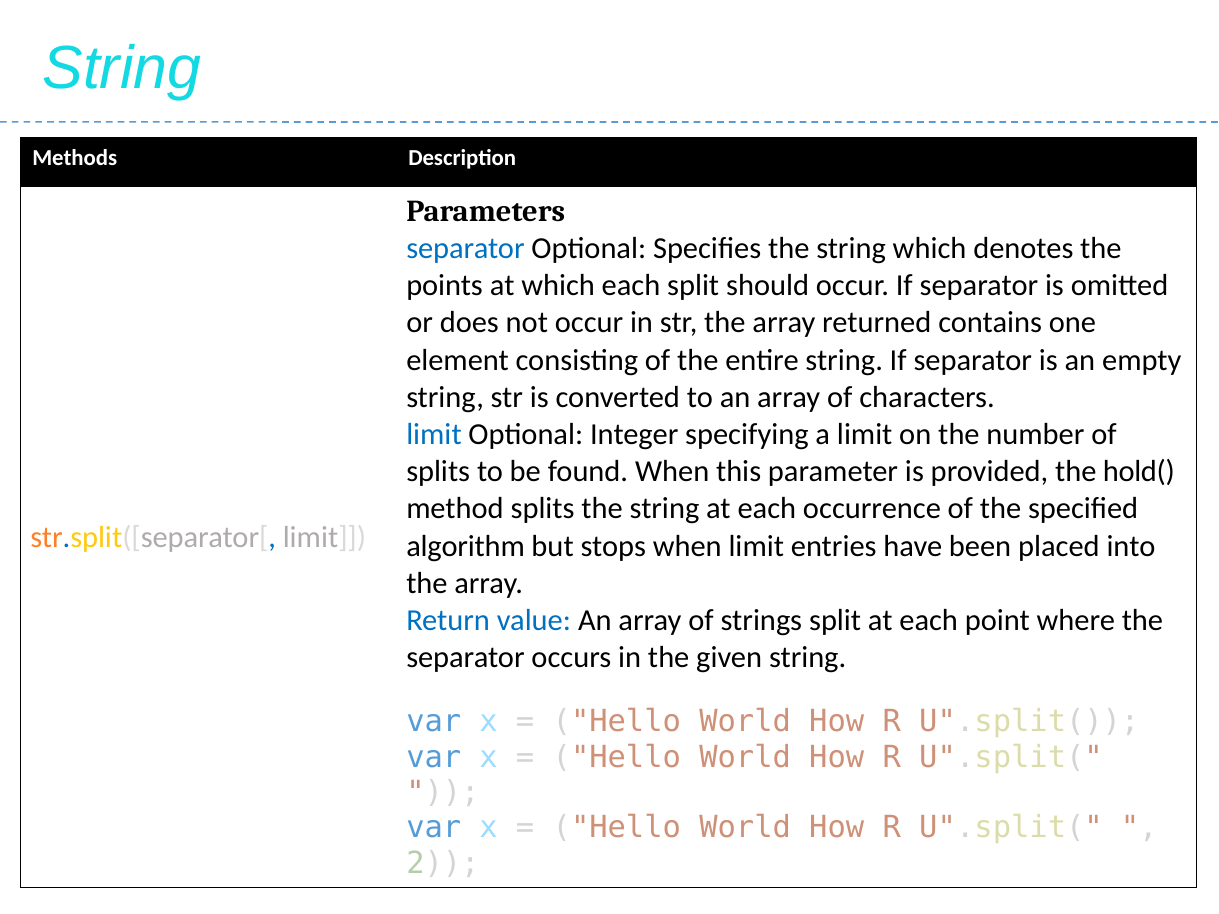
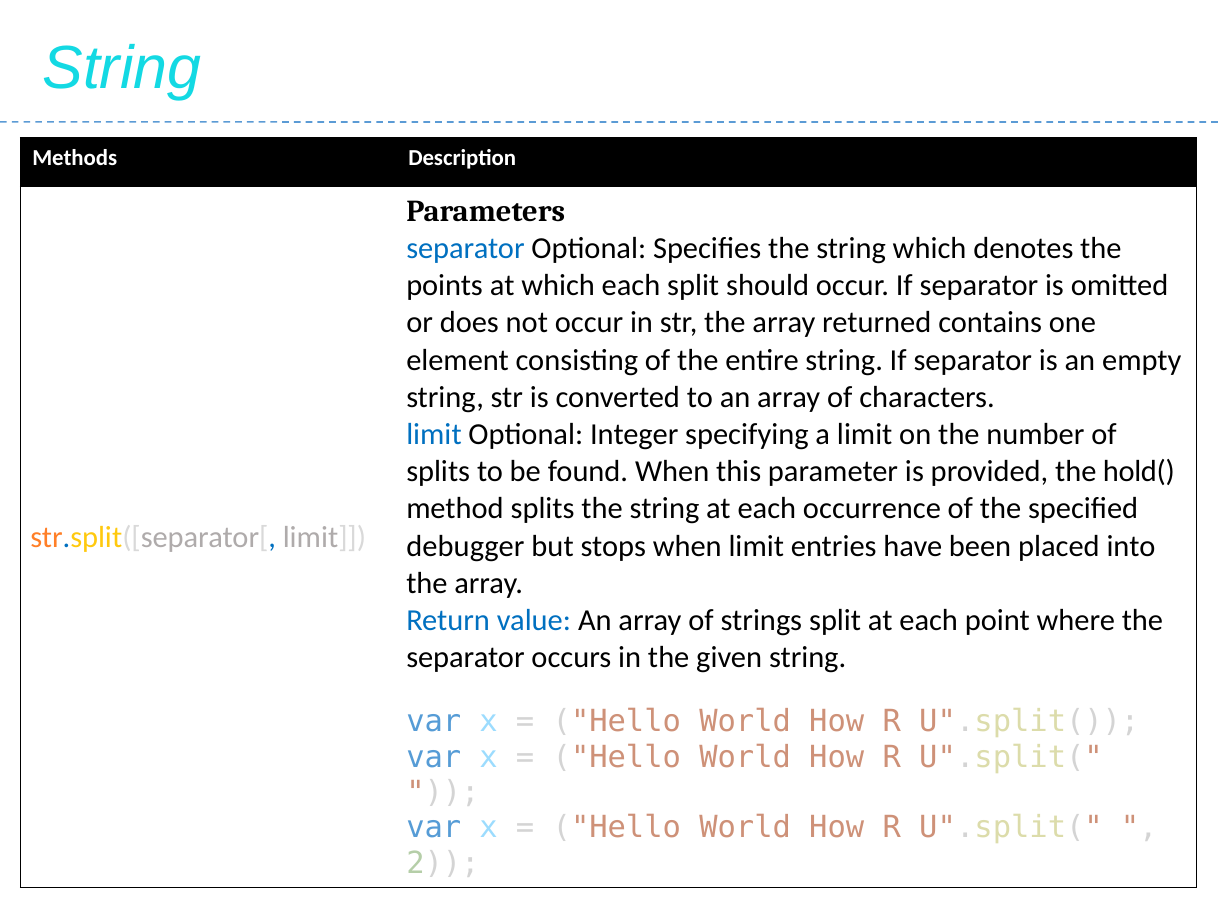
algorithm: algorithm -> debugger
